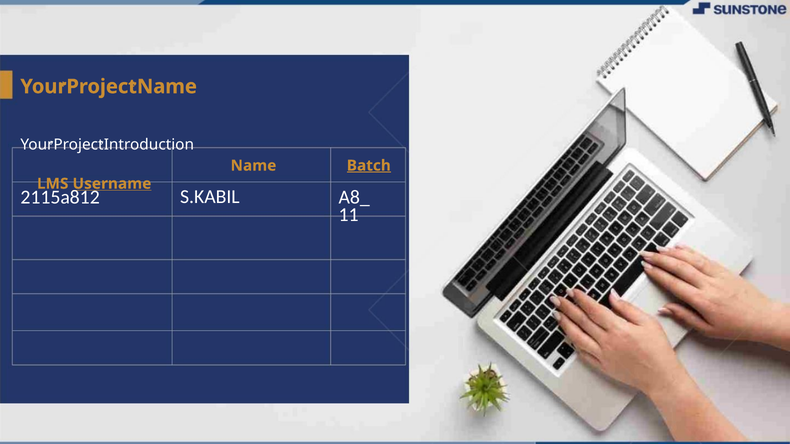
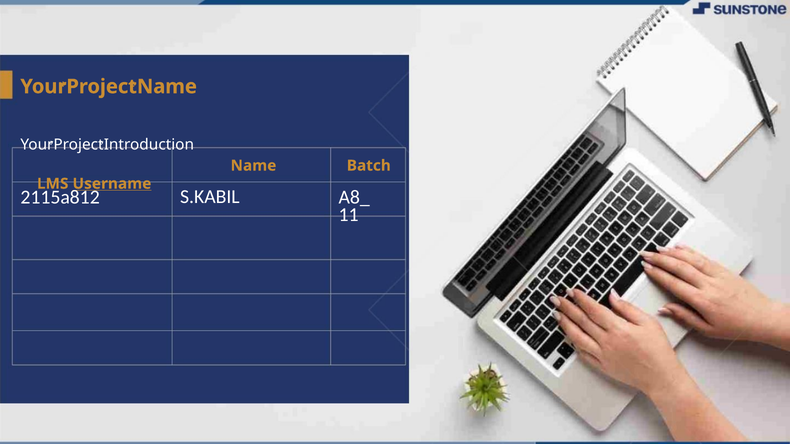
Batch underline: present -> none
